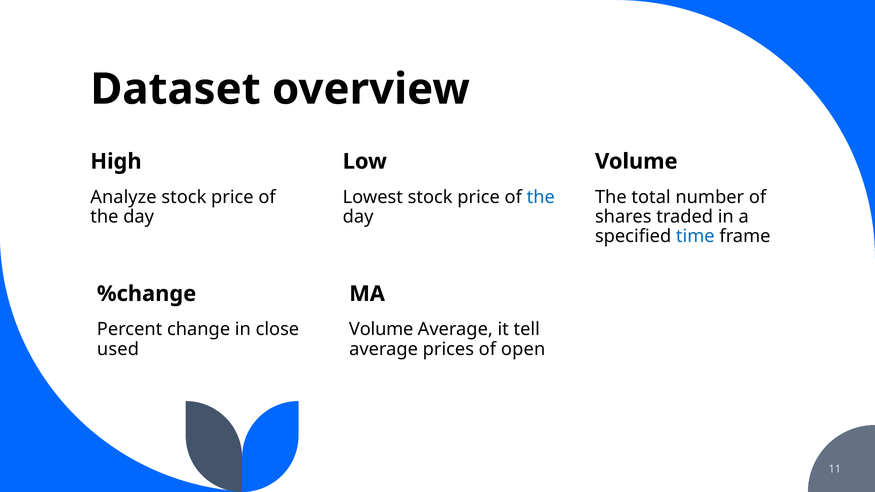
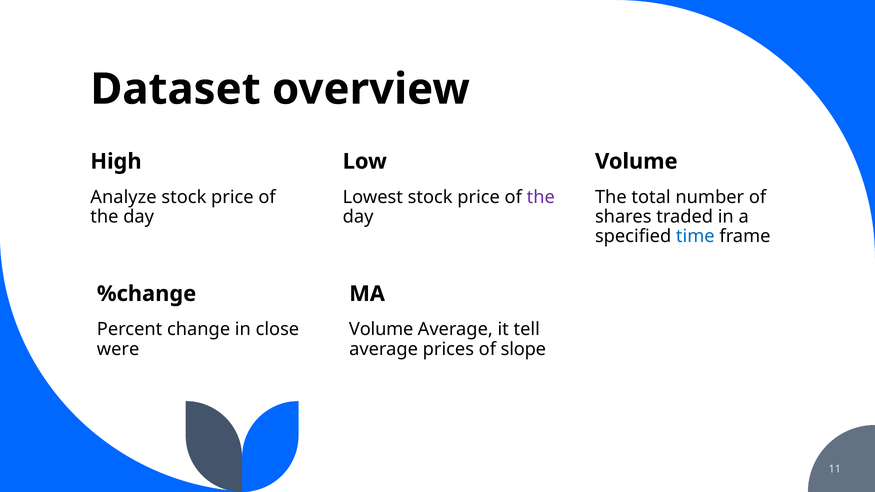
the at (541, 197) colour: blue -> purple
used: used -> were
open: open -> slope
